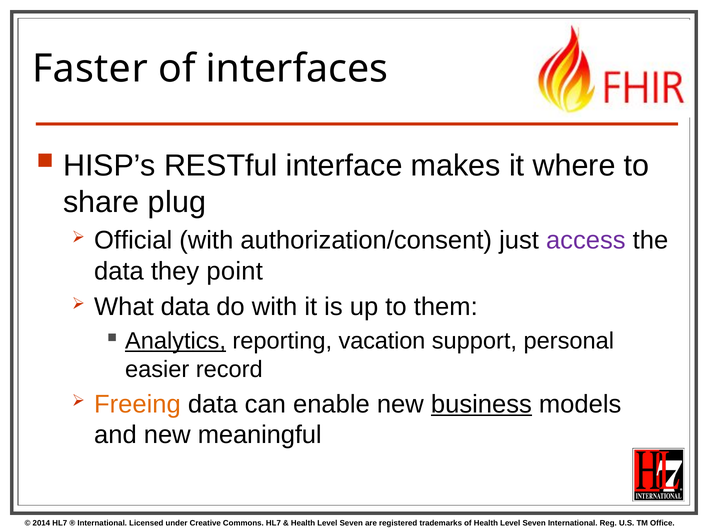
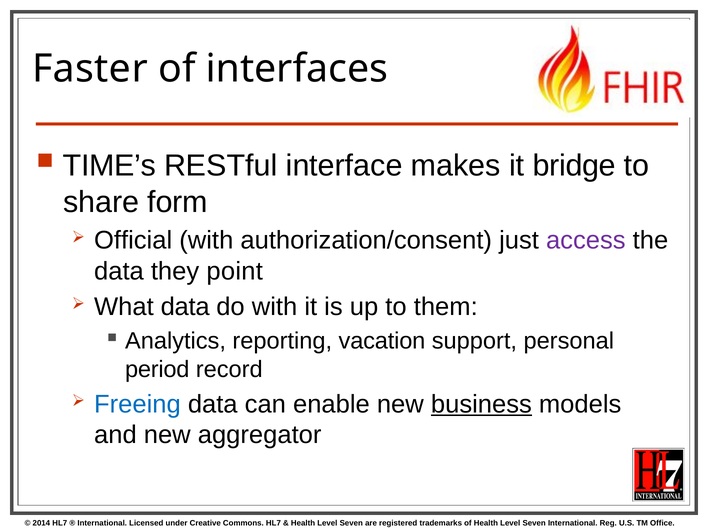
HISP’s: HISP’s -> TIME’s
where: where -> bridge
plug: plug -> form
Analytics underline: present -> none
easier: easier -> period
Freeing colour: orange -> blue
meaningful: meaningful -> aggregator
